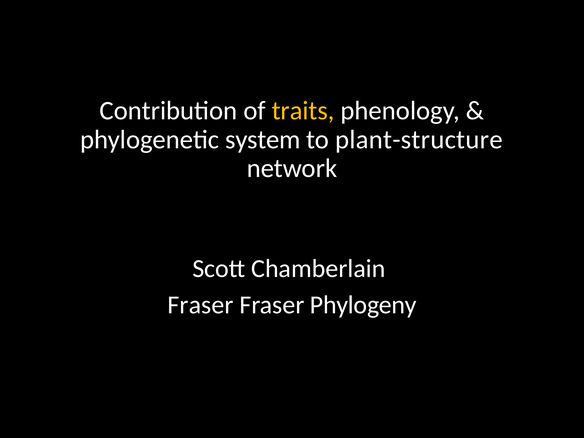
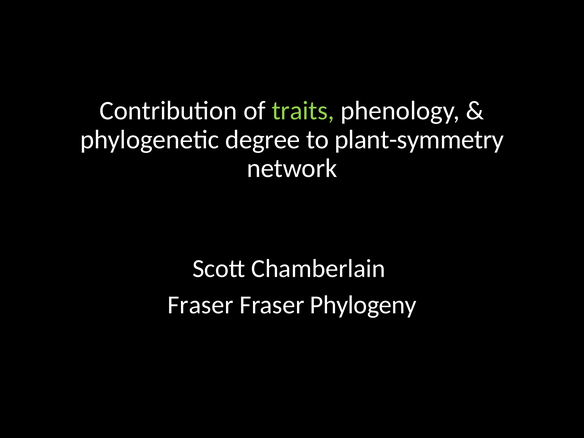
traits colour: yellow -> light green
system: system -> degree
plant-structure: plant-structure -> plant-symmetry
